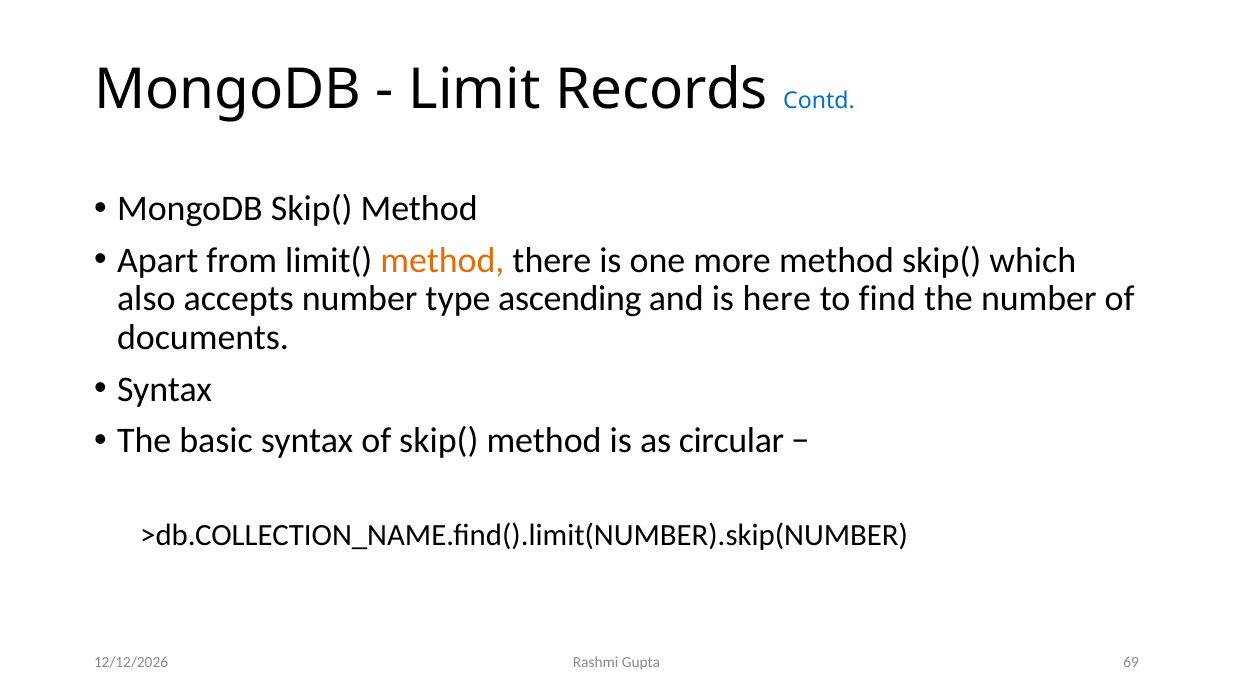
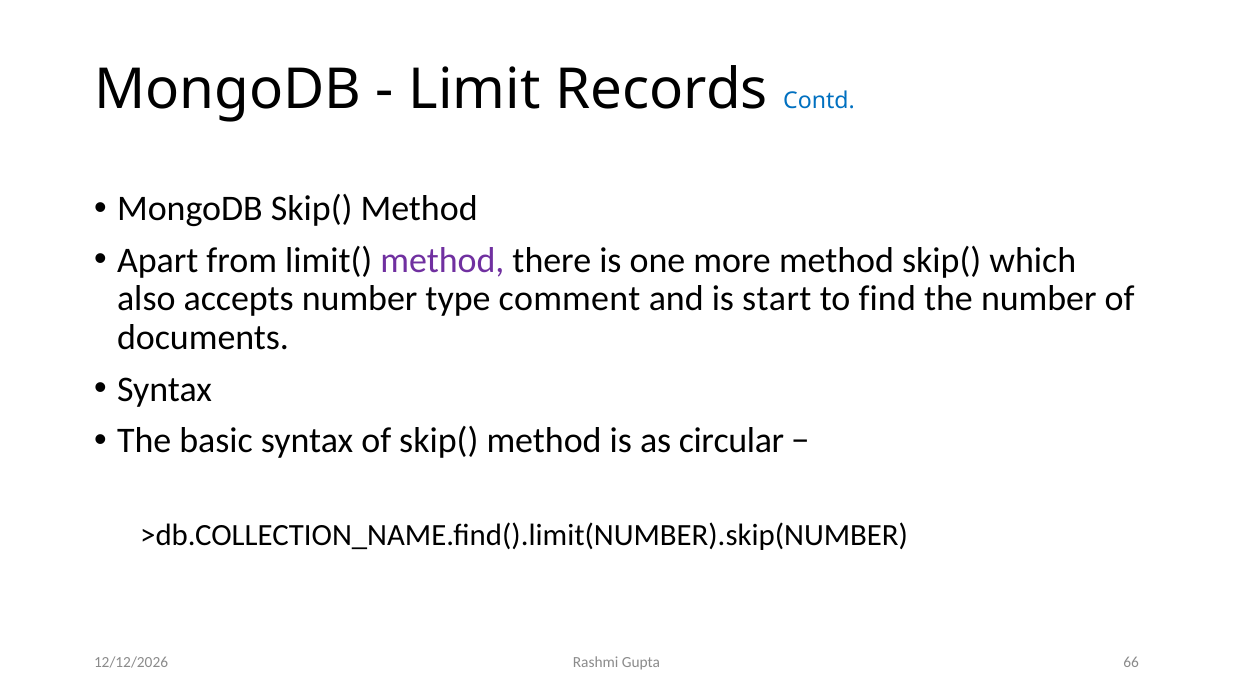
method at (442, 260) colour: orange -> purple
ascending: ascending -> comment
here: here -> start
69: 69 -> 66
